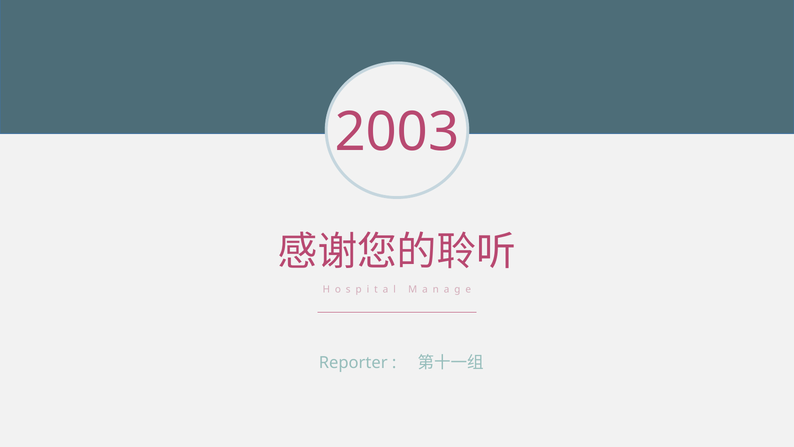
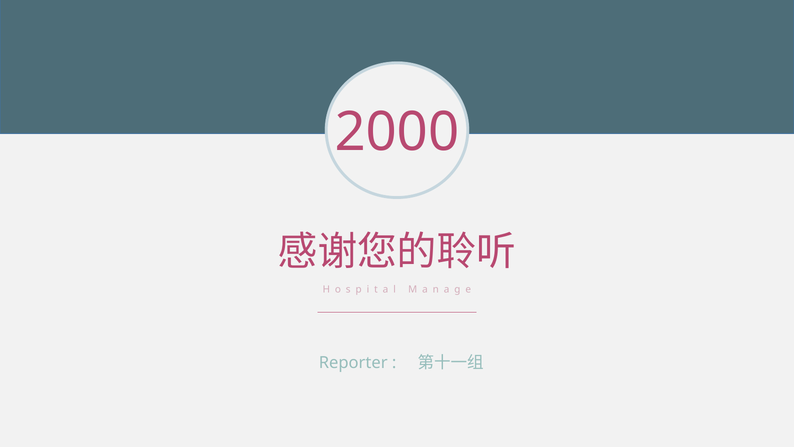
2003: 2003 -> 2000
